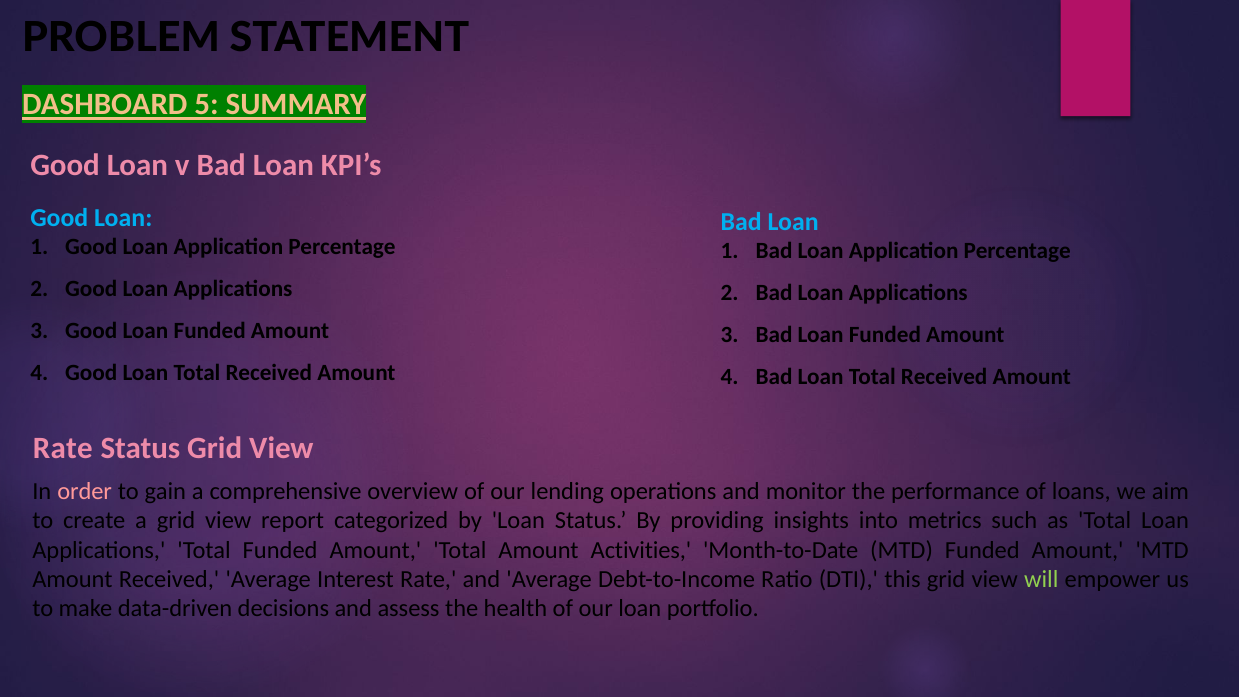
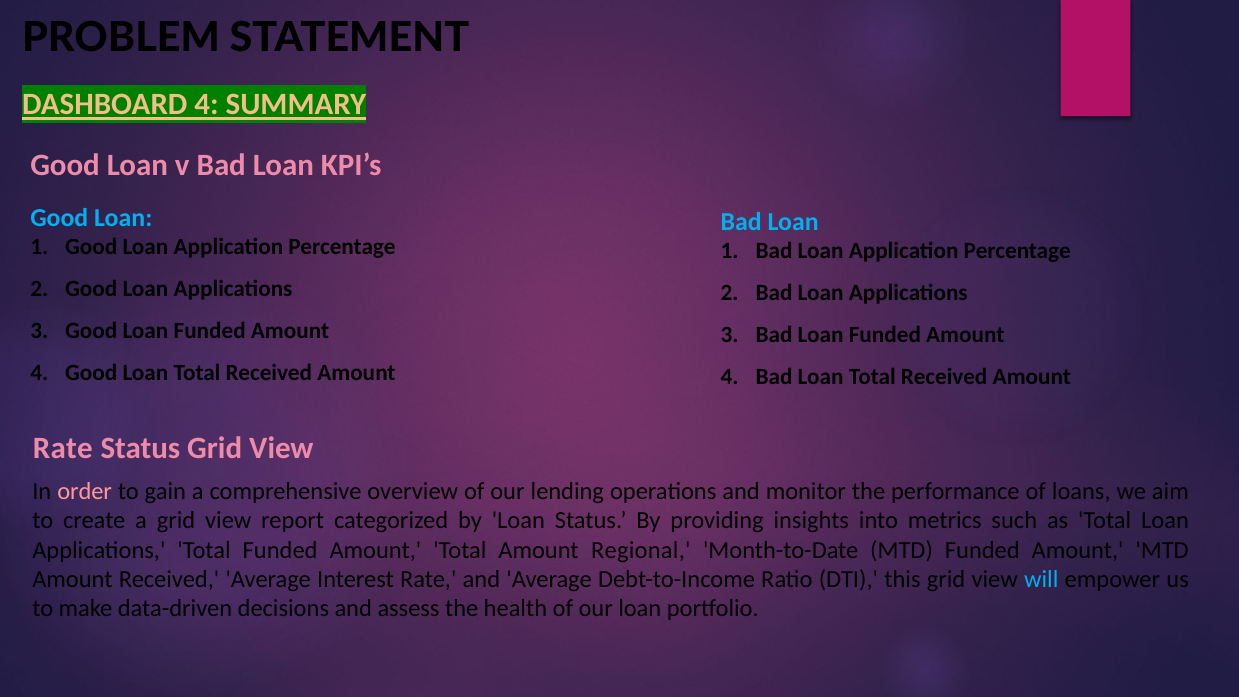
DASHBOARD 5: 5 -> 4
Activities: Activities -> Regional
will colour: light green -> light blue
